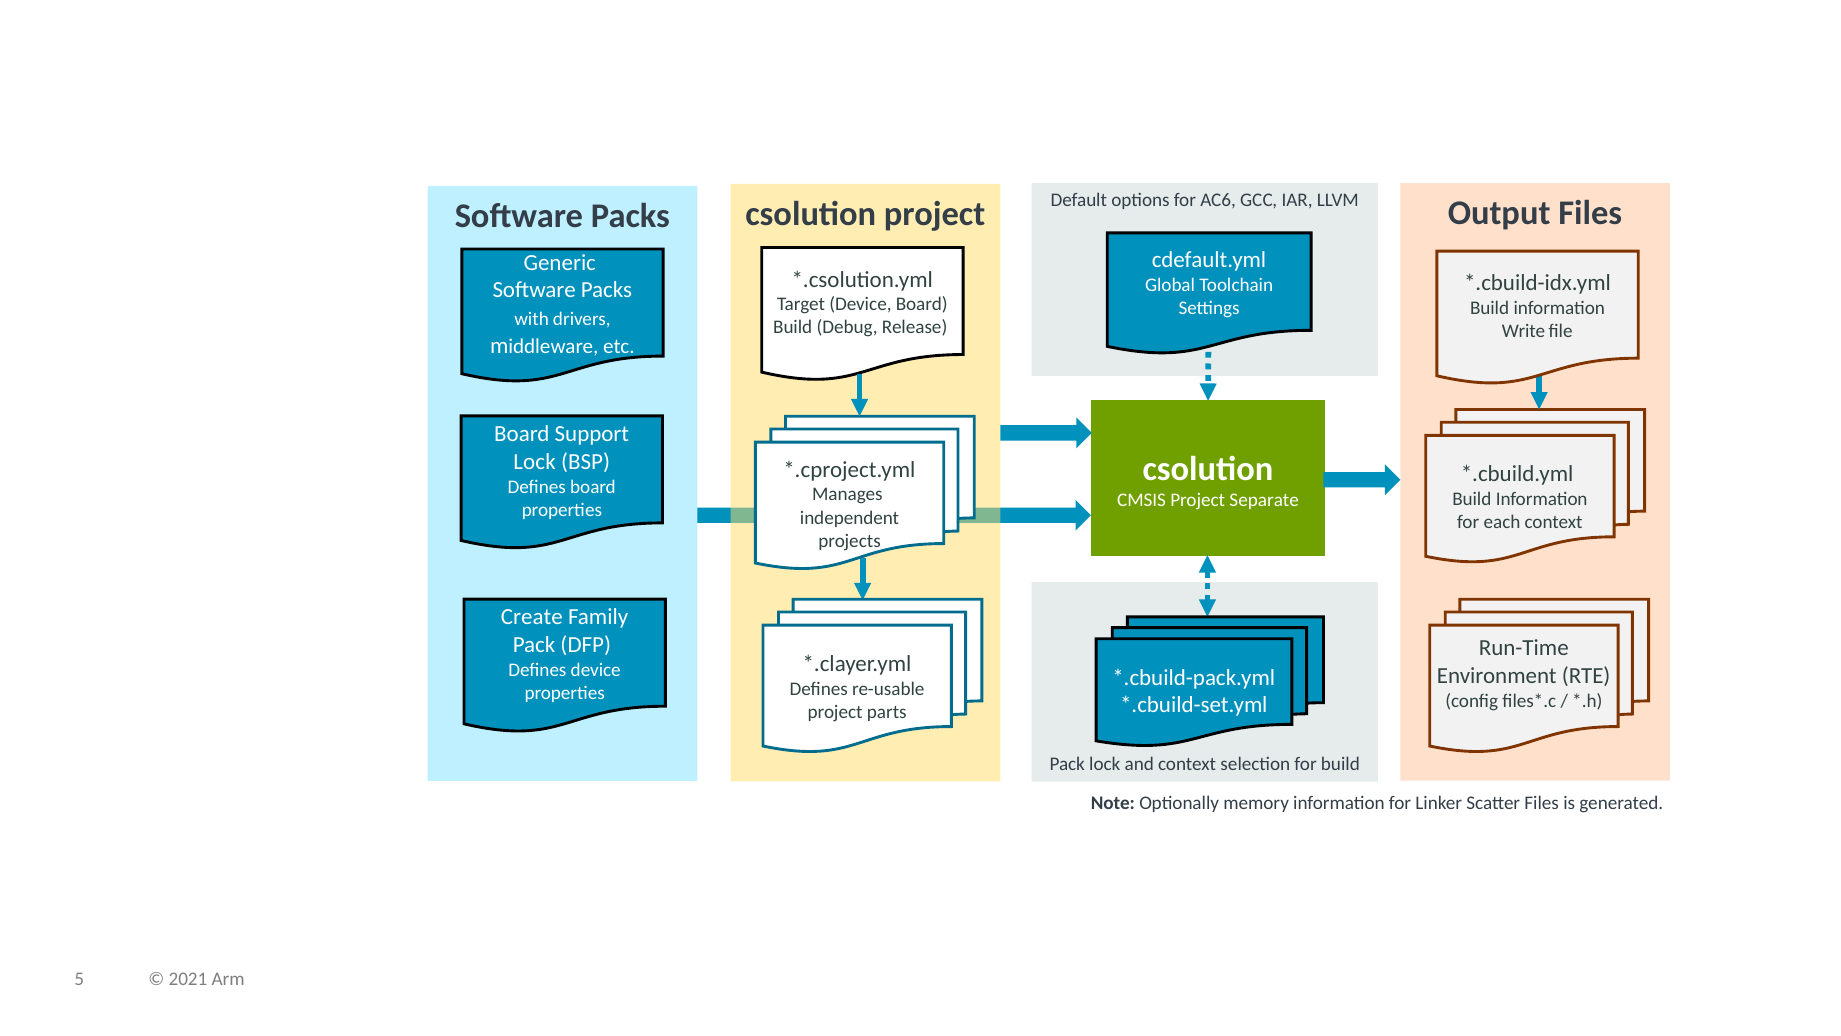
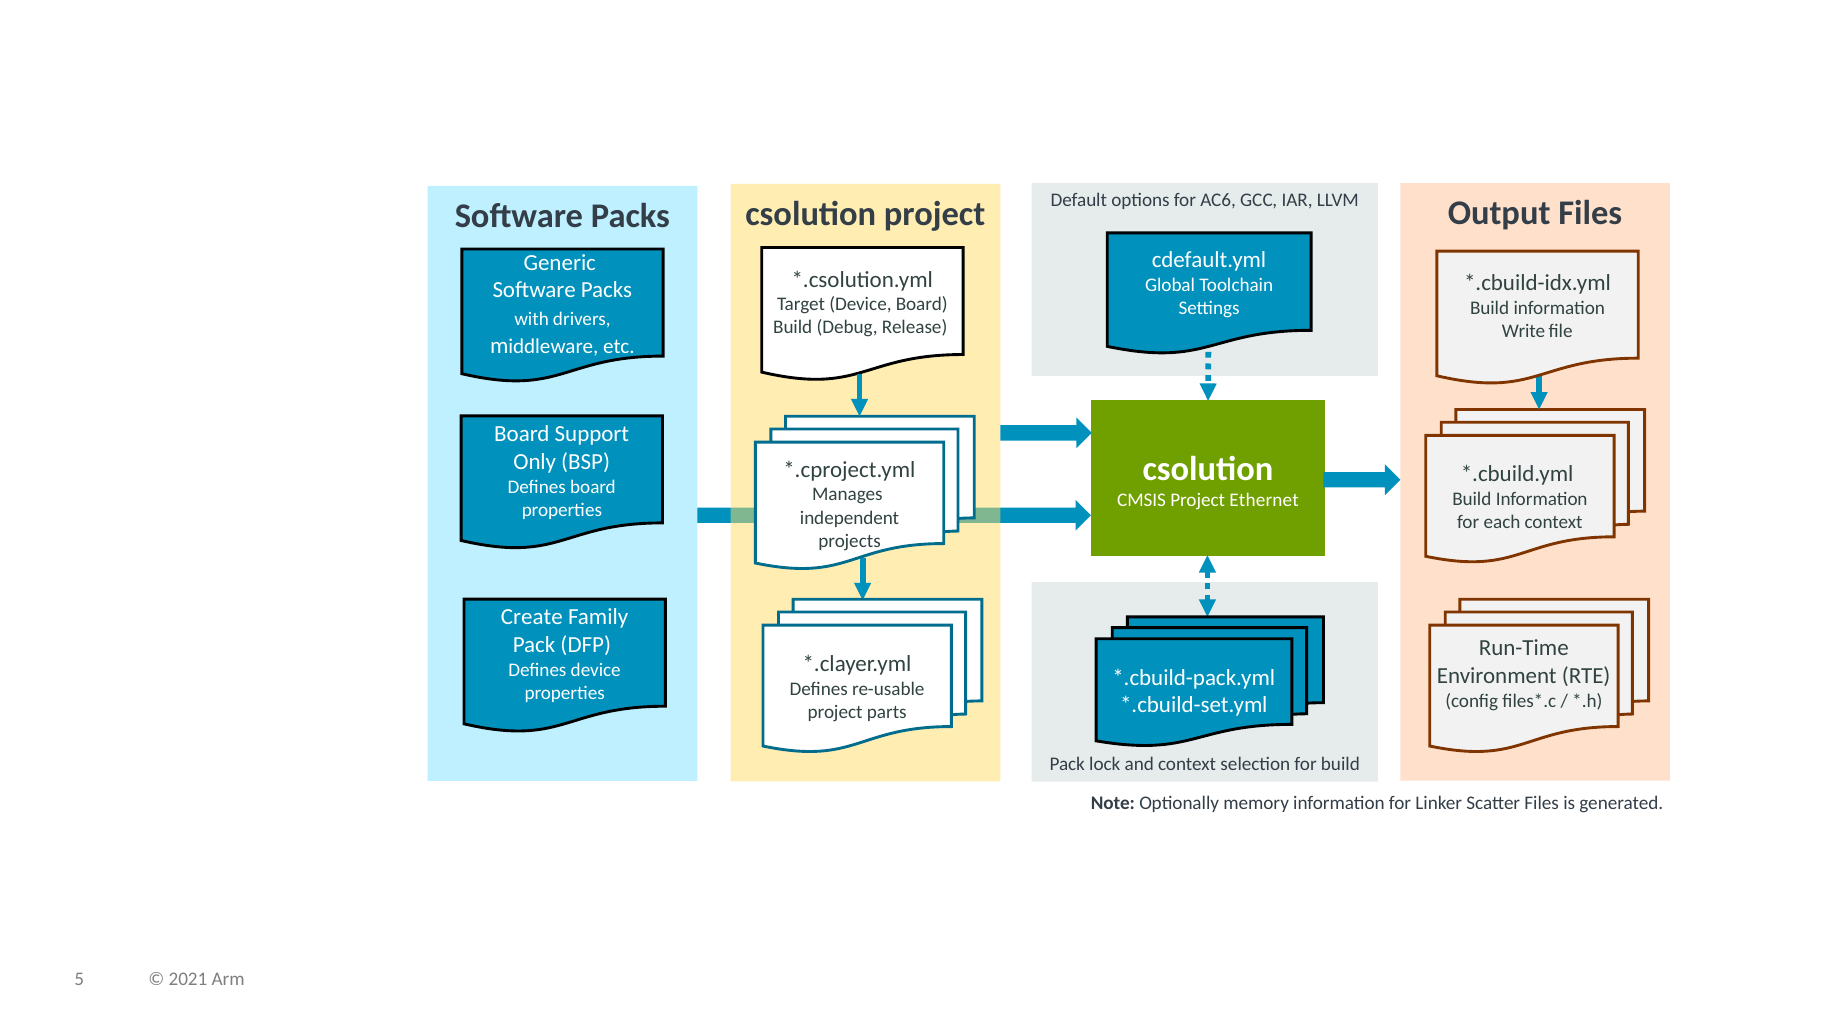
Lock at (535, 461): Lock -> Only
Separate: Separate -> Ethernet
